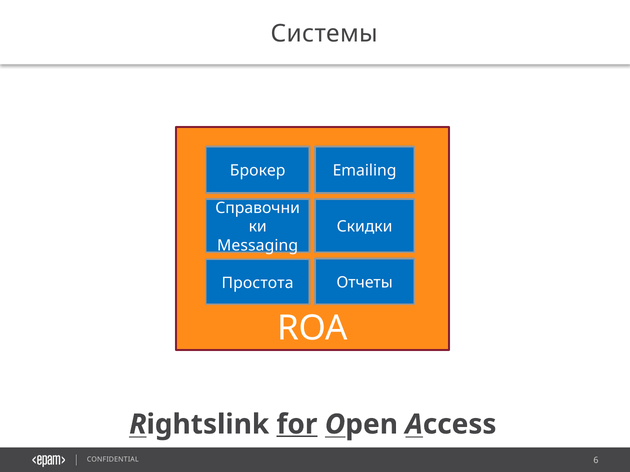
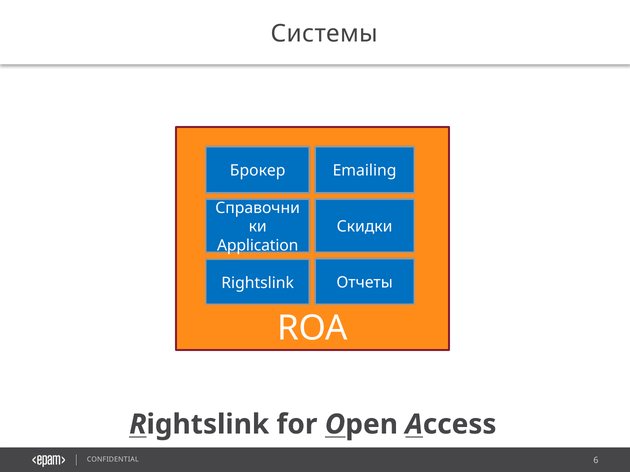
Messaging: Messaging -> Application
Простота at (258, 283): Простота -> Rightslink
for underline: present -> none
